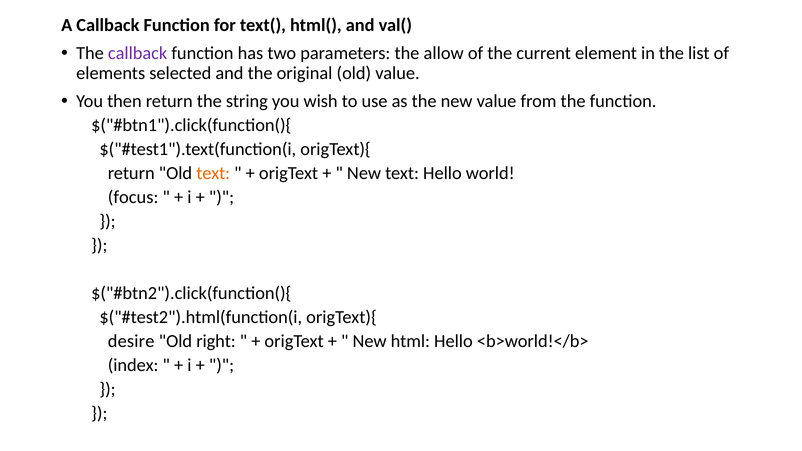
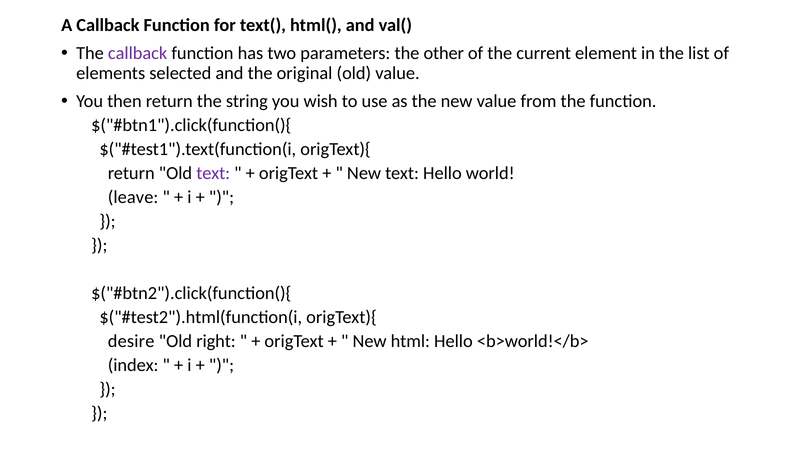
allow: allow -> other
text at (213, 173) colour: orange -> purple
focus: focus -> leave
